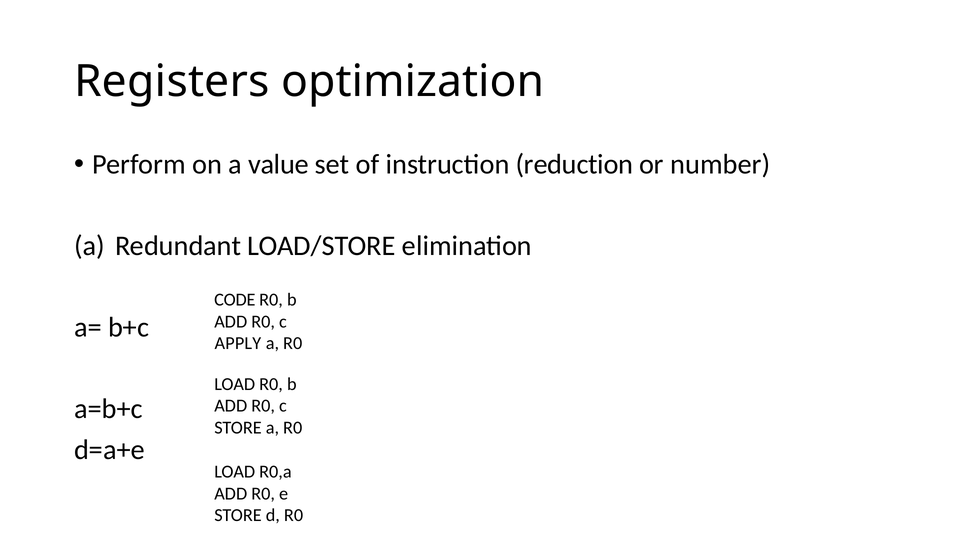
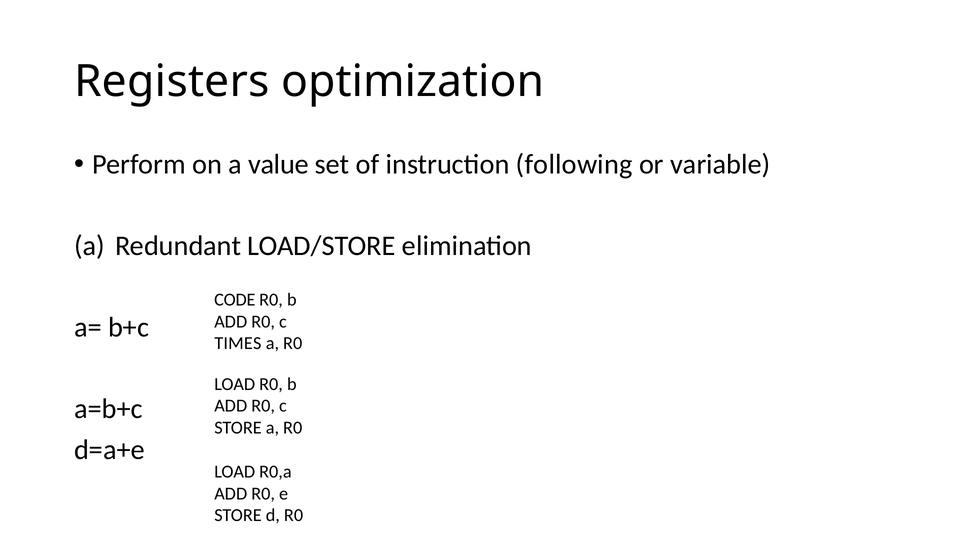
reduction: reduction -> following
number: number -> variable
APPLY: APPLY -> TIMES
